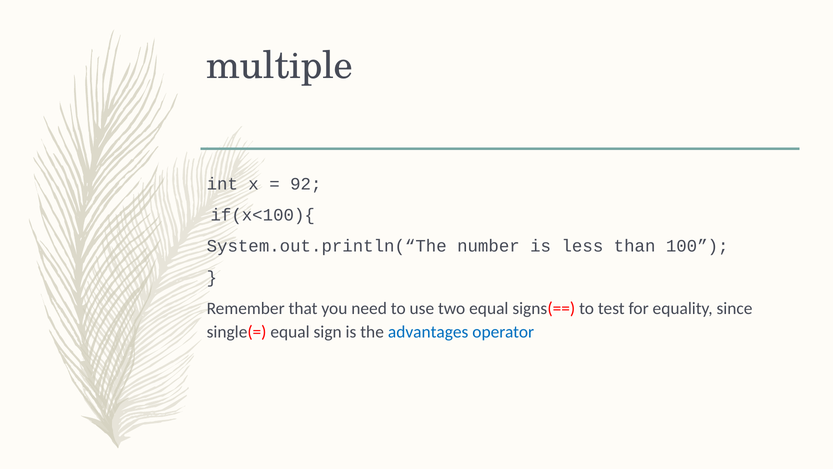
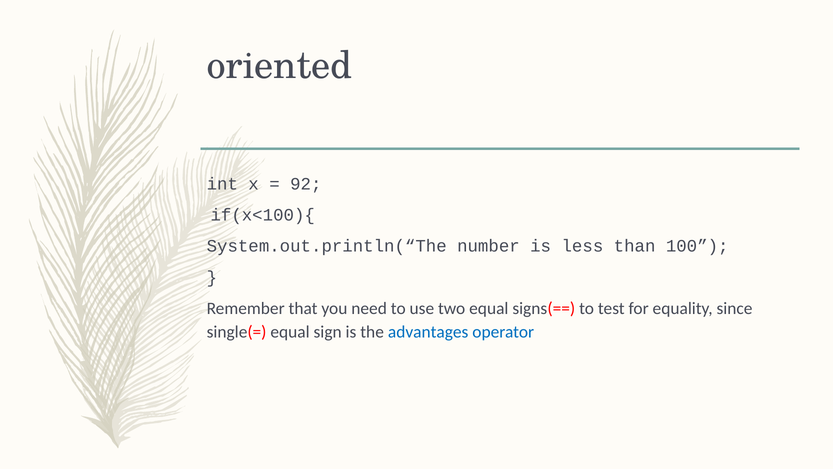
multiple: multiple -> oriented
